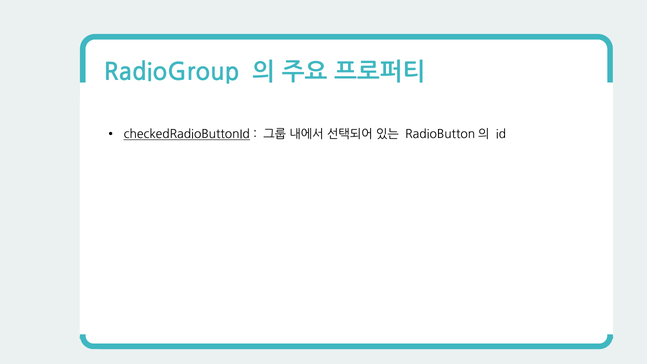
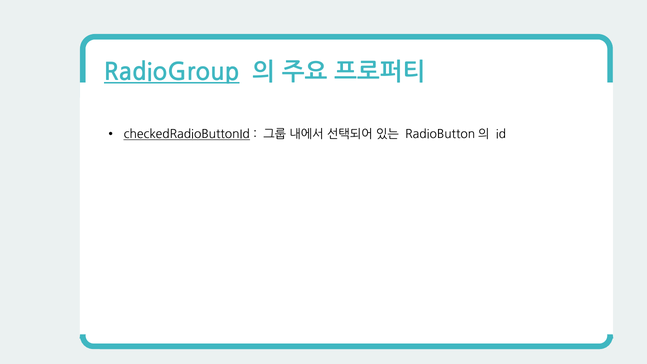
RadioGroup underline: none -> present
